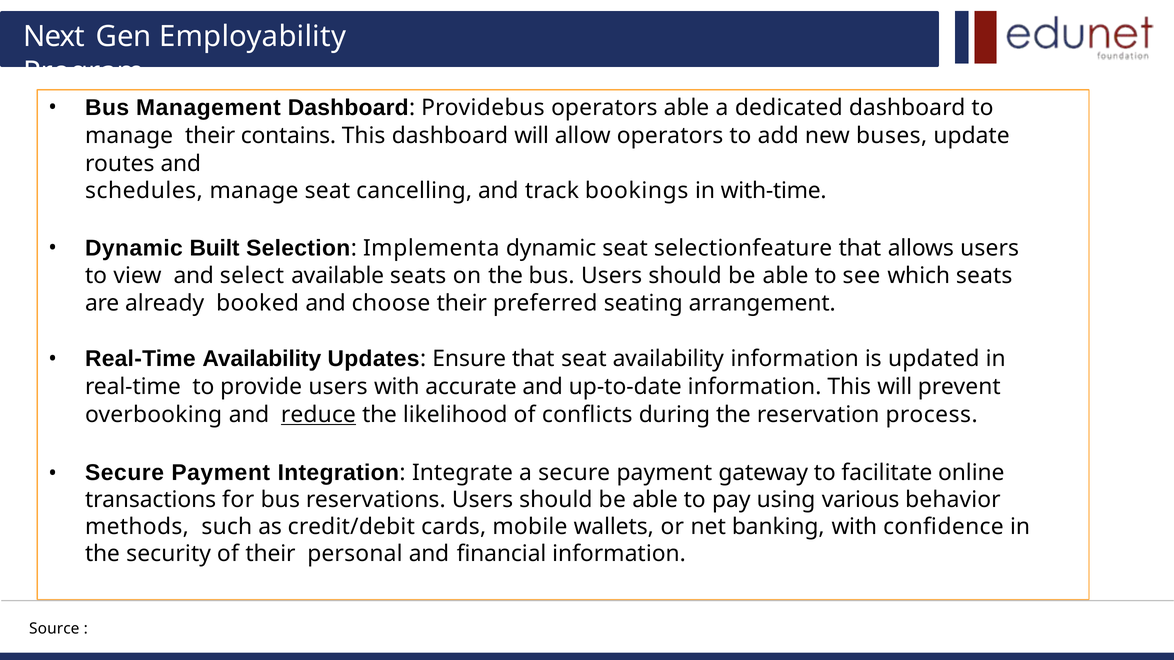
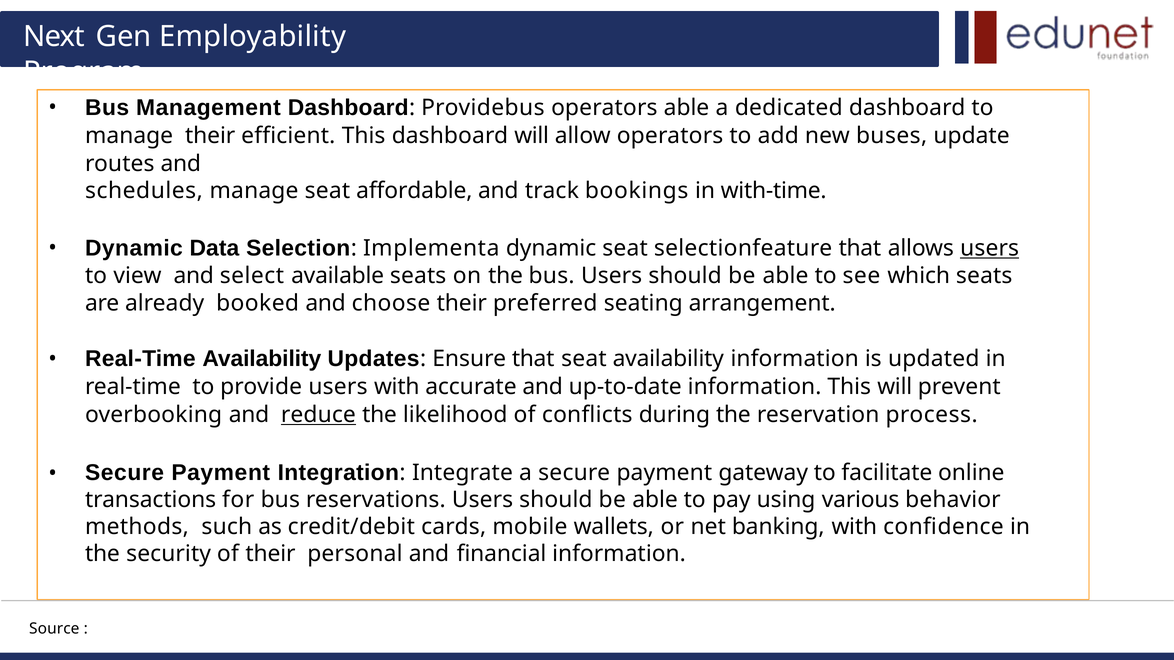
contains: contains -> efficient
cancelling: cancelling -> affordable
Built: Built -> Data
users at (990, 248) underline: none -> present
